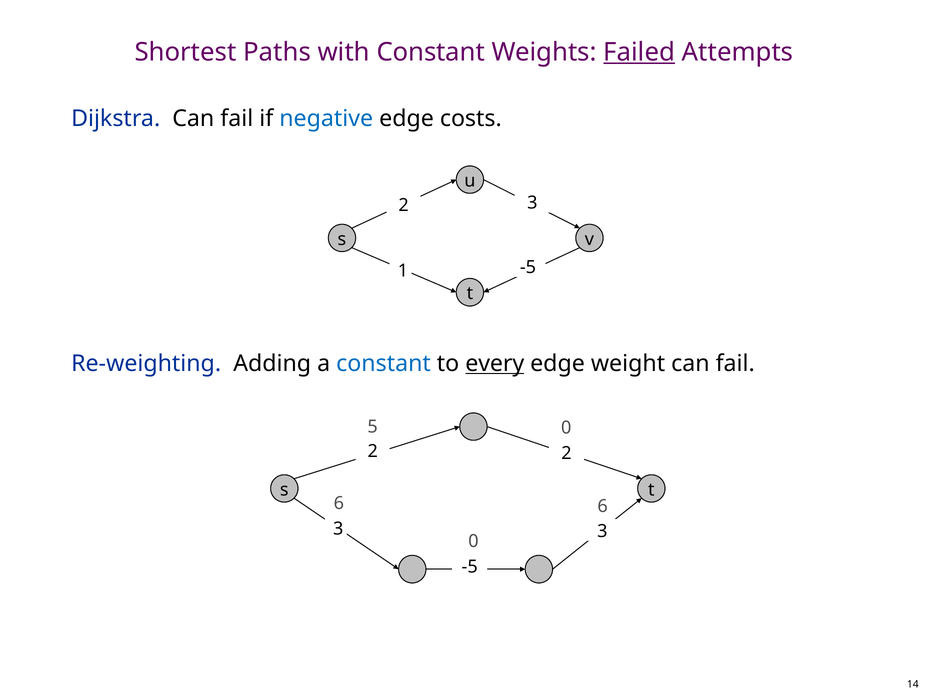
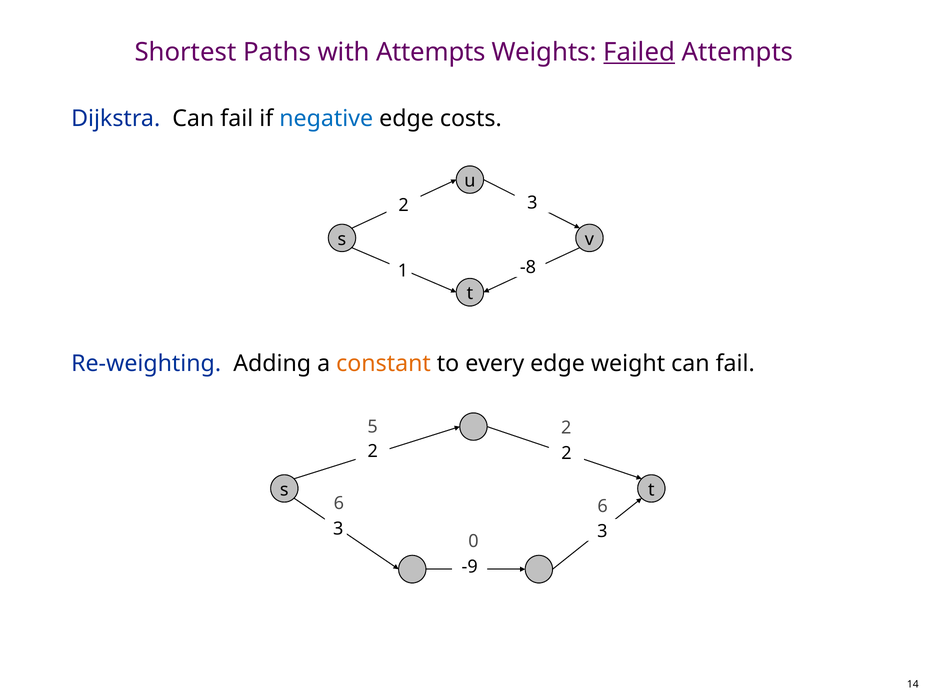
with Constant: Constant -> Attempts
-5 at (528, 267): -5 -> -8
constant at (384, 363) colour: blue -> orange
every underline: present -> none
5 0: 0 -> 2
-5 at (470, 567): -5 -> -9
